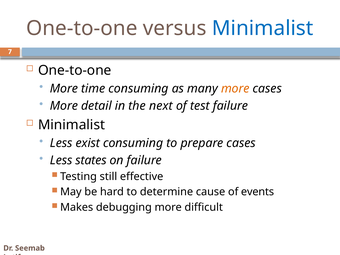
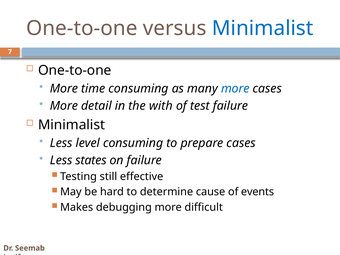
more at (235, 88) colour: orange -> blue
next: next -> with
exist: exist -> level
